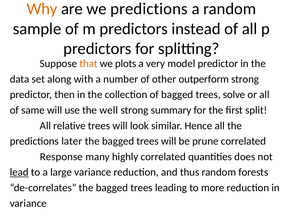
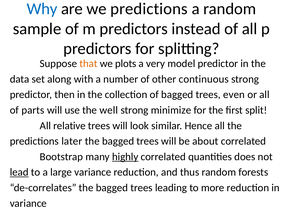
Why colour: orange -> blue
outperform: outperform -> continuous
solve: solve -> even
same: same -> parts
summary: summary -> minimize
prune: prune -> about
Response: Response -> Bootstrap
highly underline: none -> present
